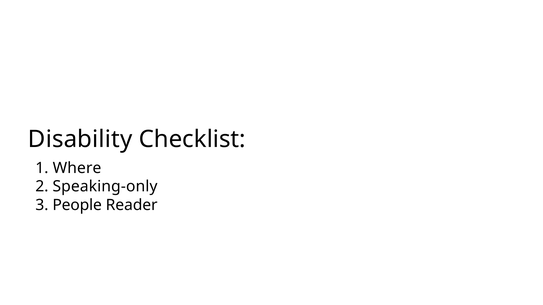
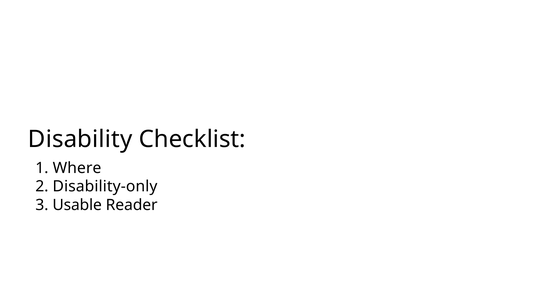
Speaking-only: Speaking-only -> Disability-only
People: People -> Usable
